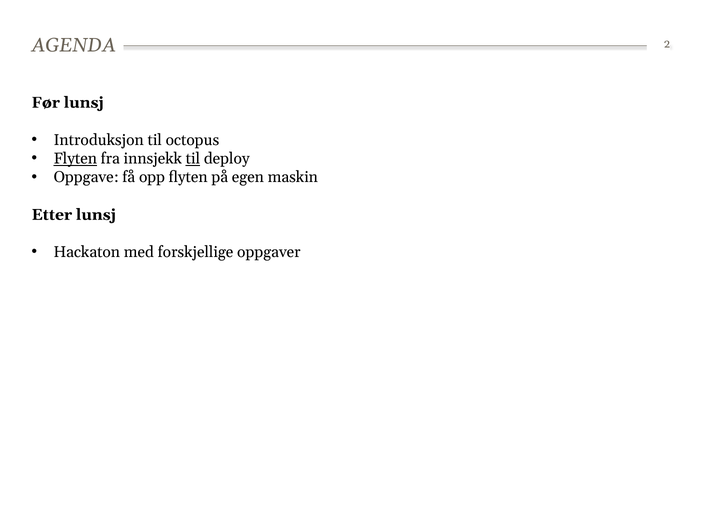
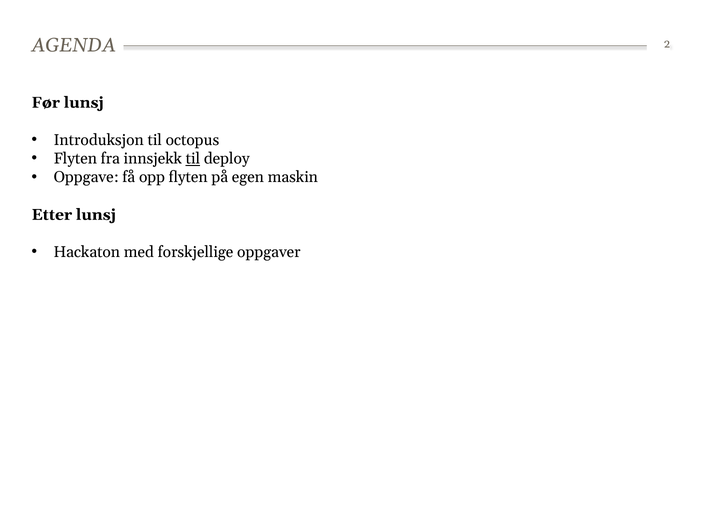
Flyten at (75, 159) underline: present -> none
